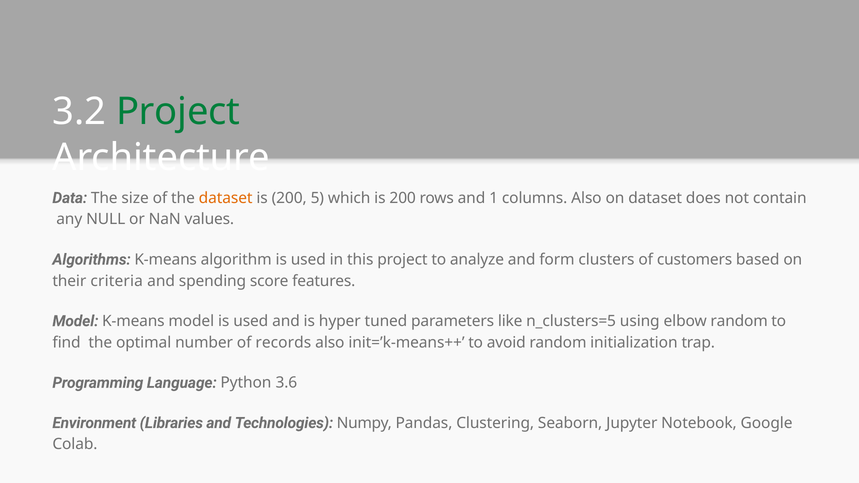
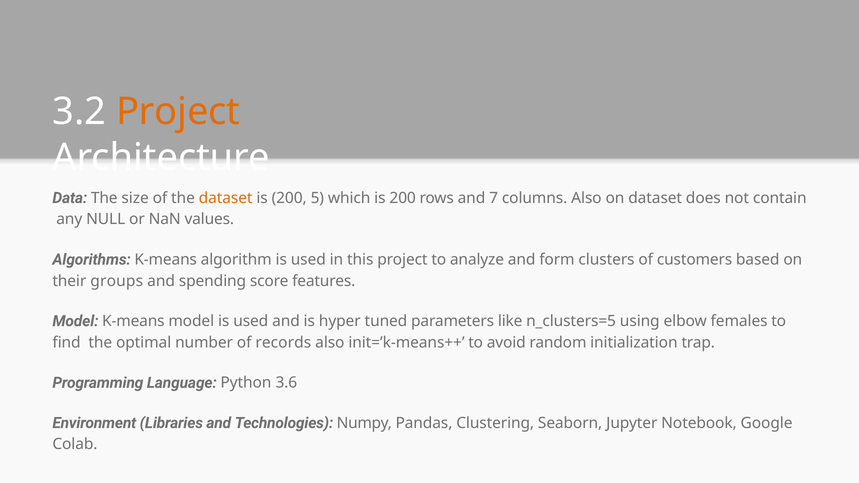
Project at (178, 112) colour: green -> orange
1: 1 -> 7
criteria: criteria -> groups
elbow random: random -> females
